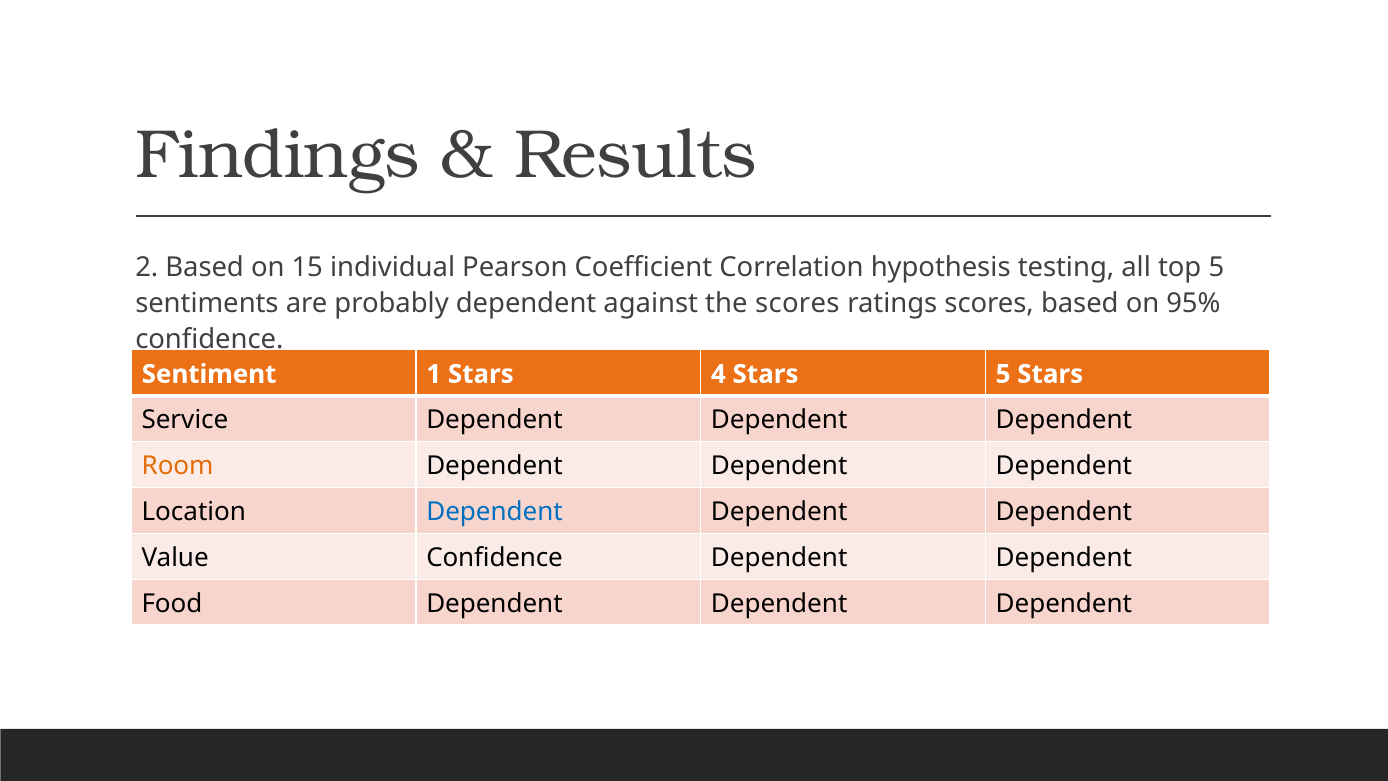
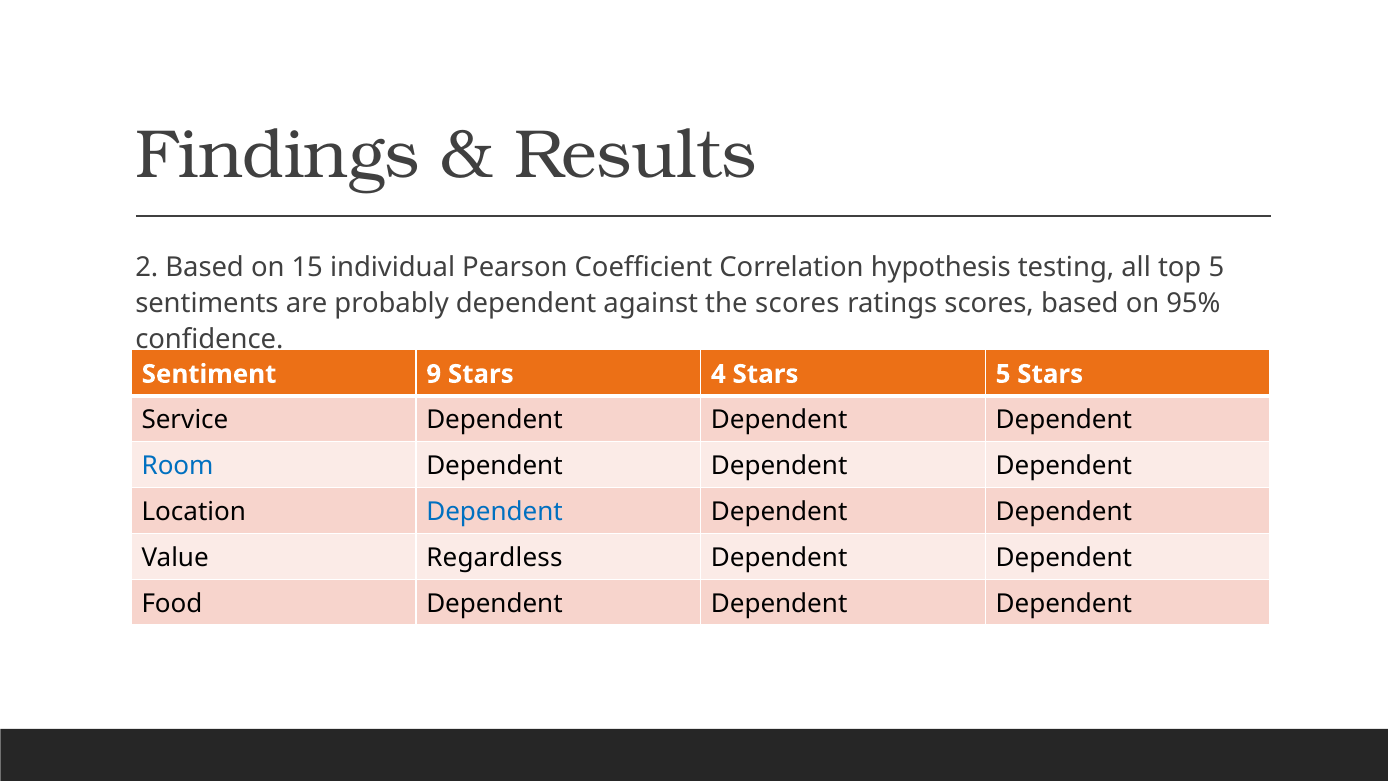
1: 1 -> 9
Room colour: orange -> blue
Value Confidence: Confidence -> Regardless
